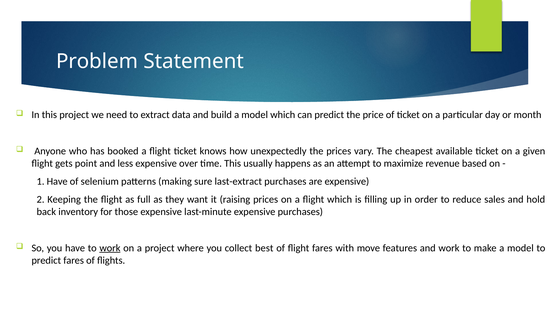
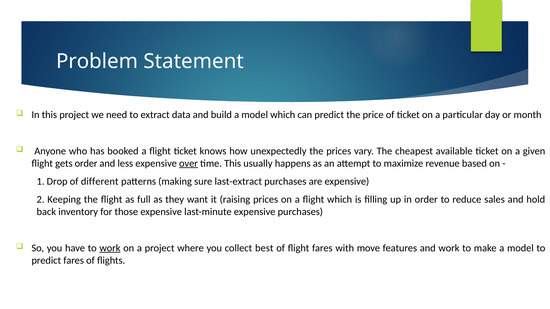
gets point: point -> order
over underline: none -> present
1 Have: Have -> Drop
selenium: selenium -> different
